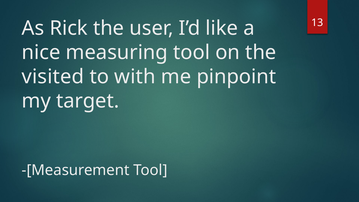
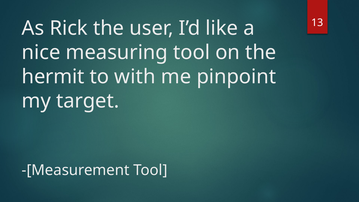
visited: visited -> hermit
